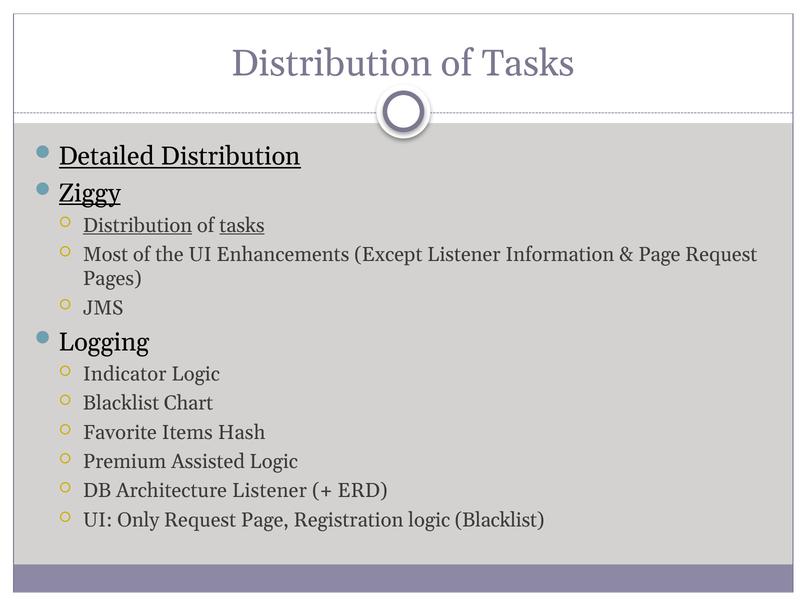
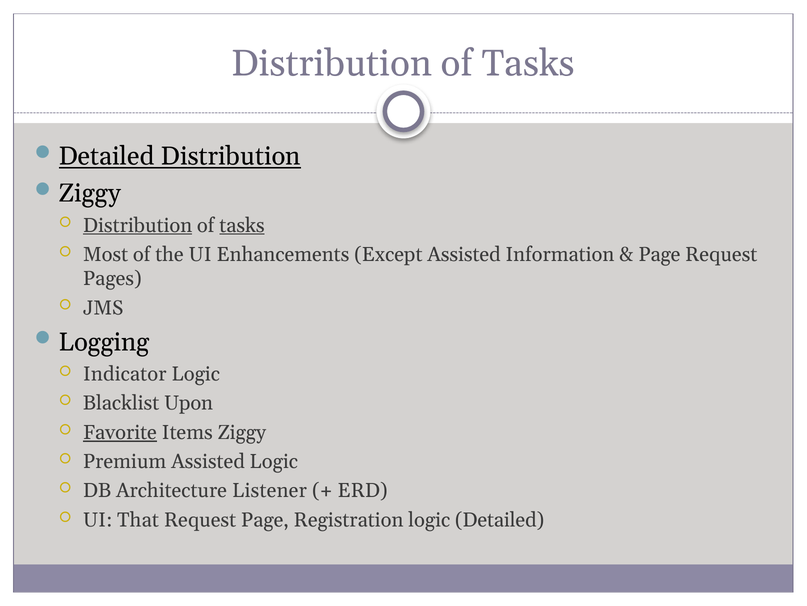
Ziggy at (90, 193) underline: present -> none
Except Listener: Listener -> Assisted
Chart: Chart -> Upon
Favorite underline: none -> present
Items Hash: Hash -> Ziggy
Only: Only -> That
logic Blacklist: Blacklist -> Detailed
